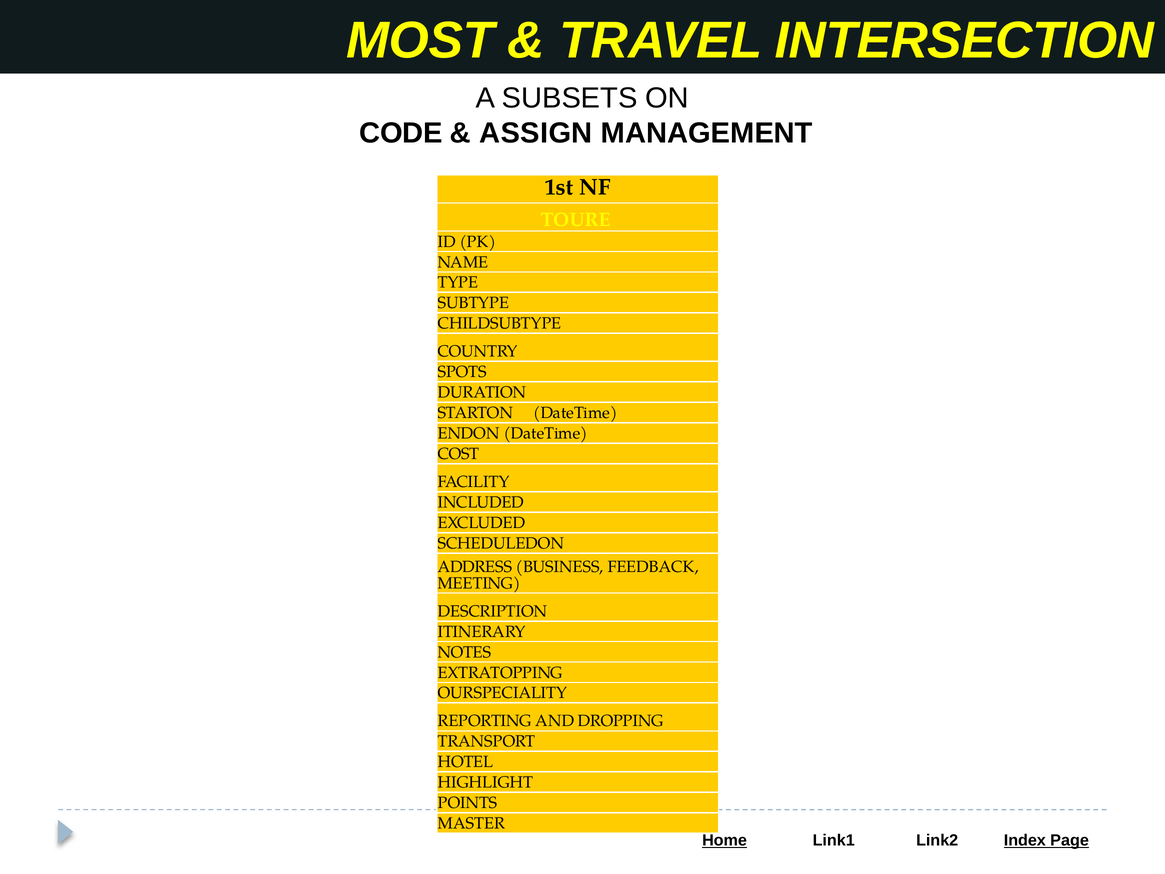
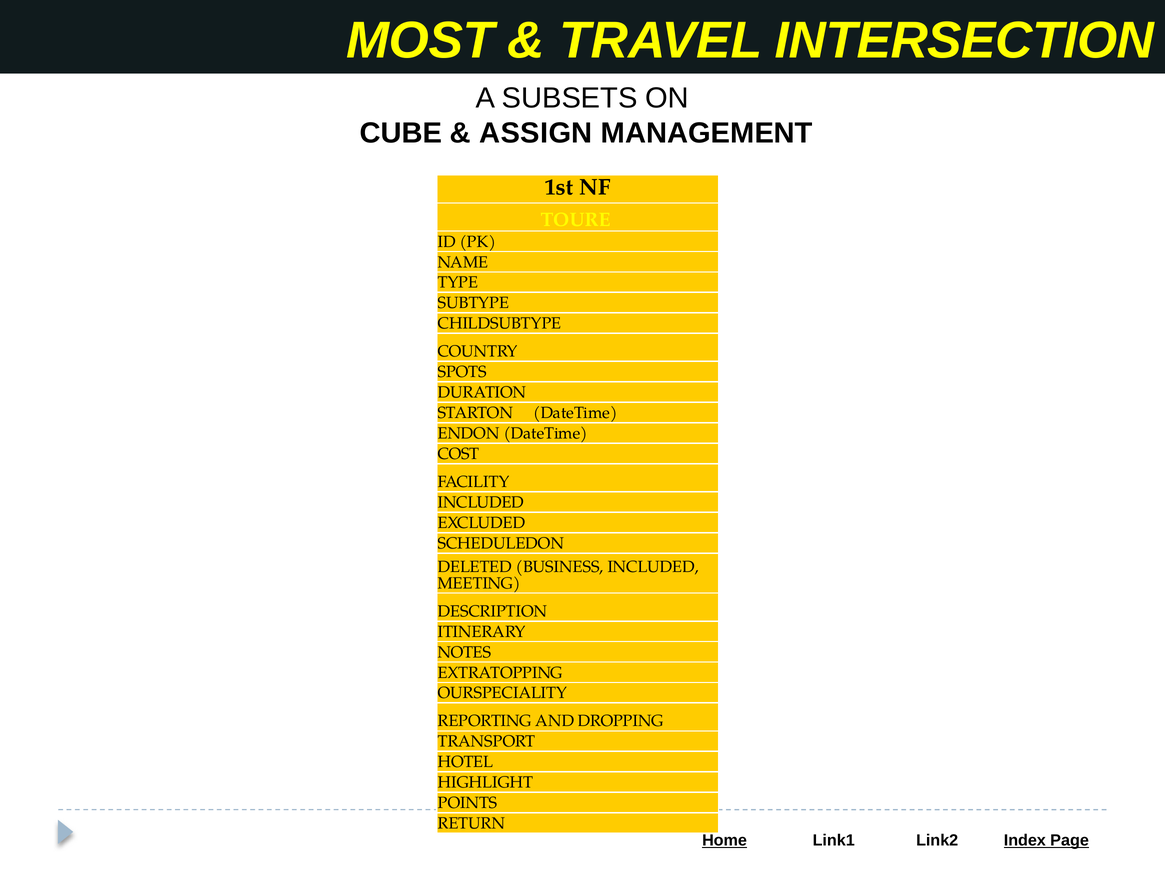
CODE: CODE -> CUBE
ADDRESS: ADDRESS -> DELETED
BUSINESS FEEDBACK: FEEDBACK -> INCLUDED
MASTER: MASTER -> RETURN
